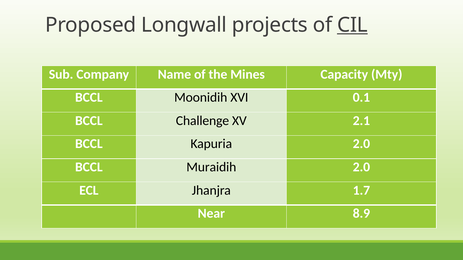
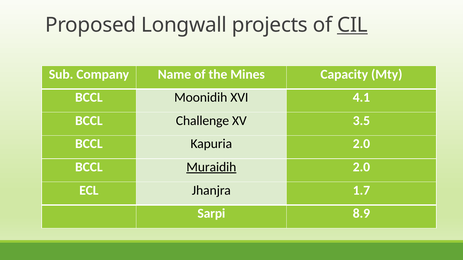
0.1: 0.1 -> 4.1
2.1: 2.1 -> 3.5
Muraidih underline: none -> present
Near: Near -> Sarpi
